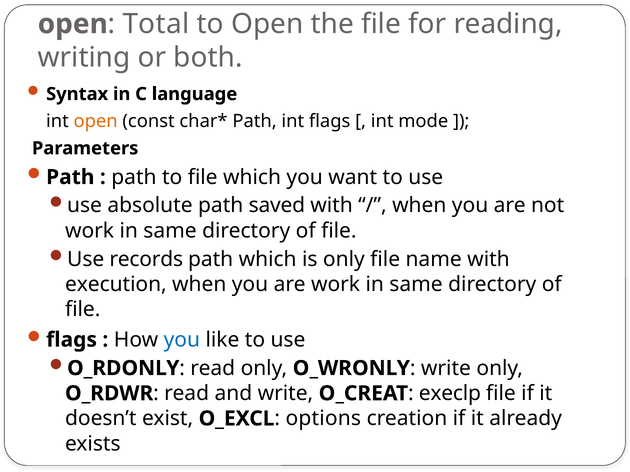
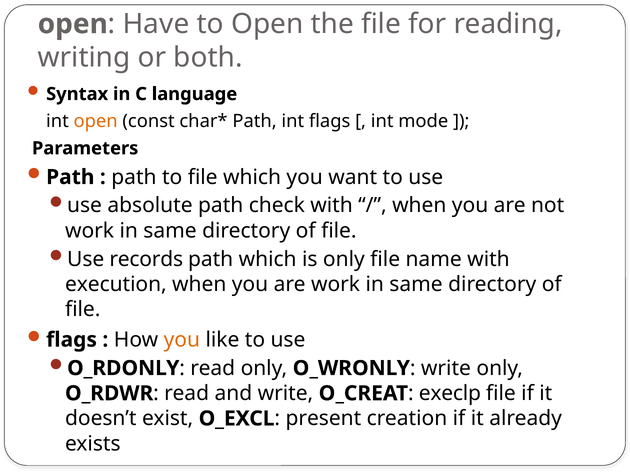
Total: Total -> Have
saved: saved -> check
you at (182, 340) colour: blue -> orange
options: options -> present
